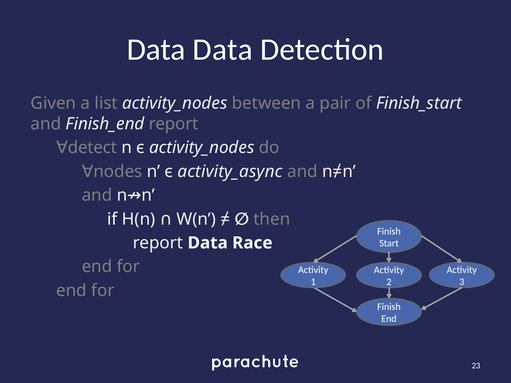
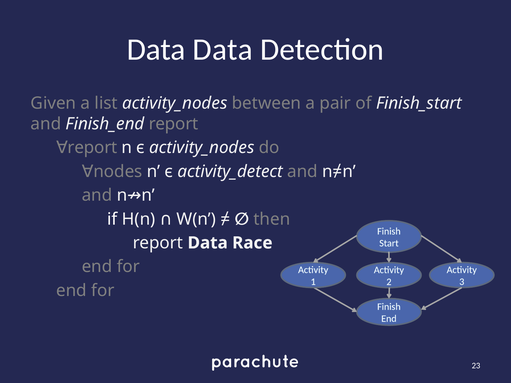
detect at (92, 148): detect -> report
activity_async: activity_async -> activity_detect
